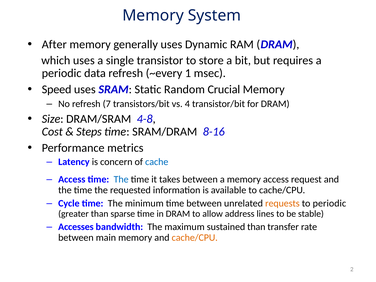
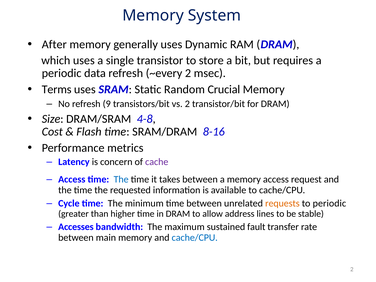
~every 1: 1 -> 2
Speed: Speed -> Terms
7: 7 -> 9
vs 4: 4 -> 2
Steps: Steps -> Flash
cache colour: blue -> purple
sparse: sparse -> higher
sustained than: than -> fault
cache/CPU at (195, 238) colour: orange -> blue
